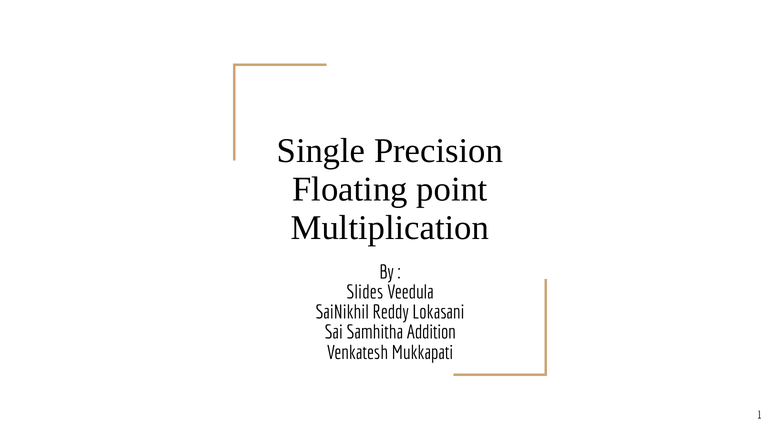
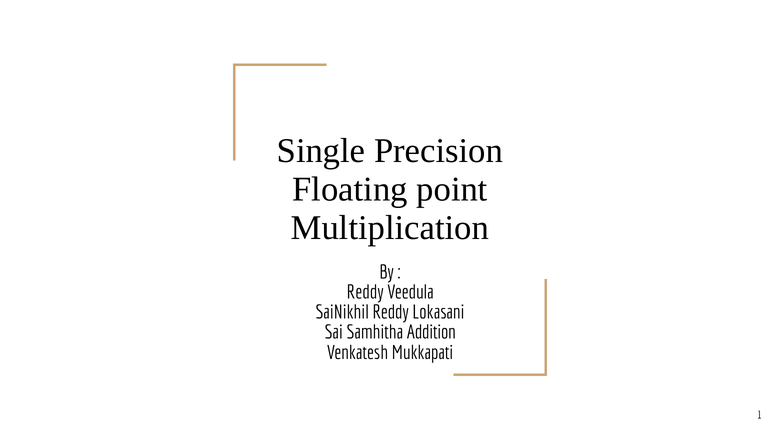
Slides at (365, 292): Slides -> Reddy
